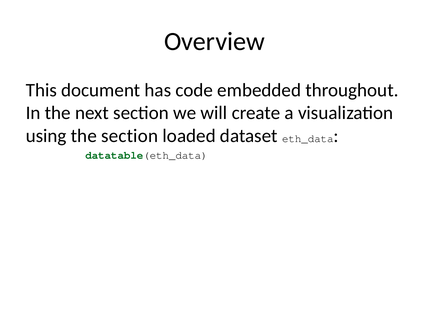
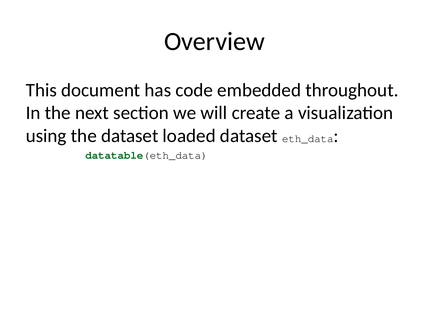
the section: section -> dataset
